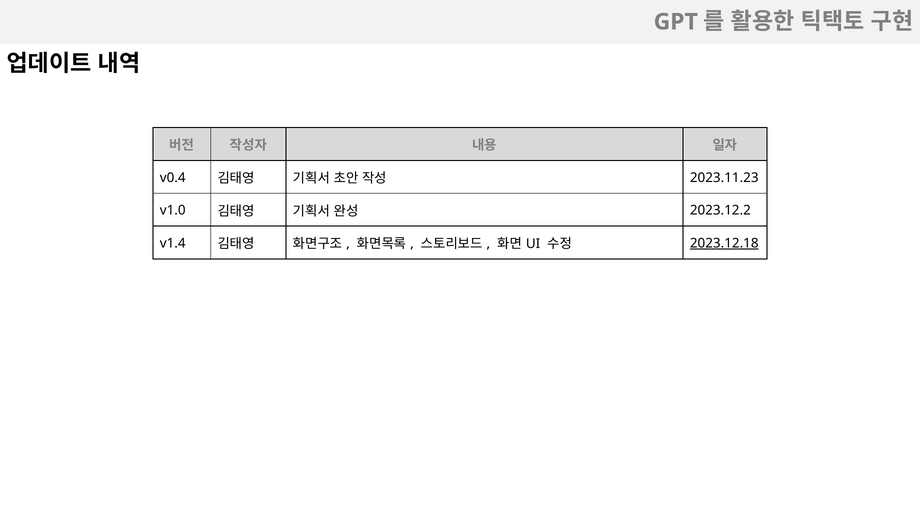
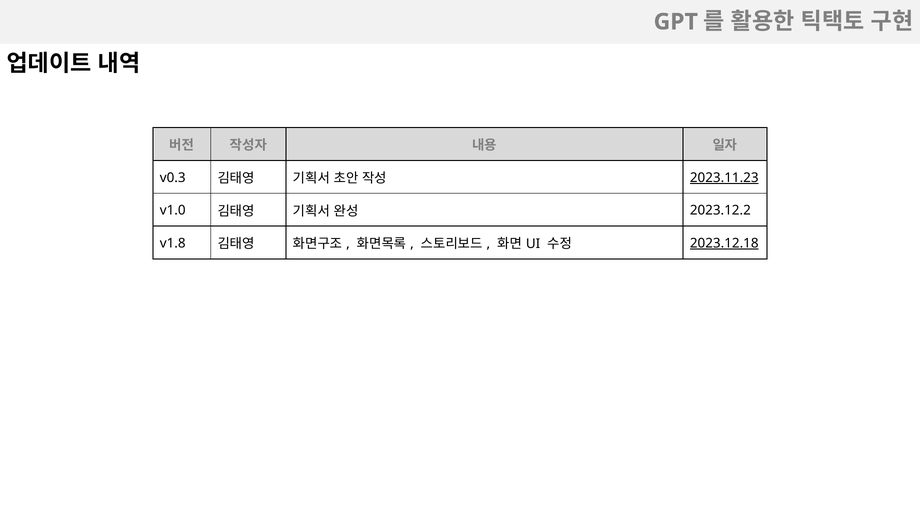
v0.4: v0.4 -> v0.3
2023.11.23 underline: none -> present
v1.4: v1.4 -> v1.8
